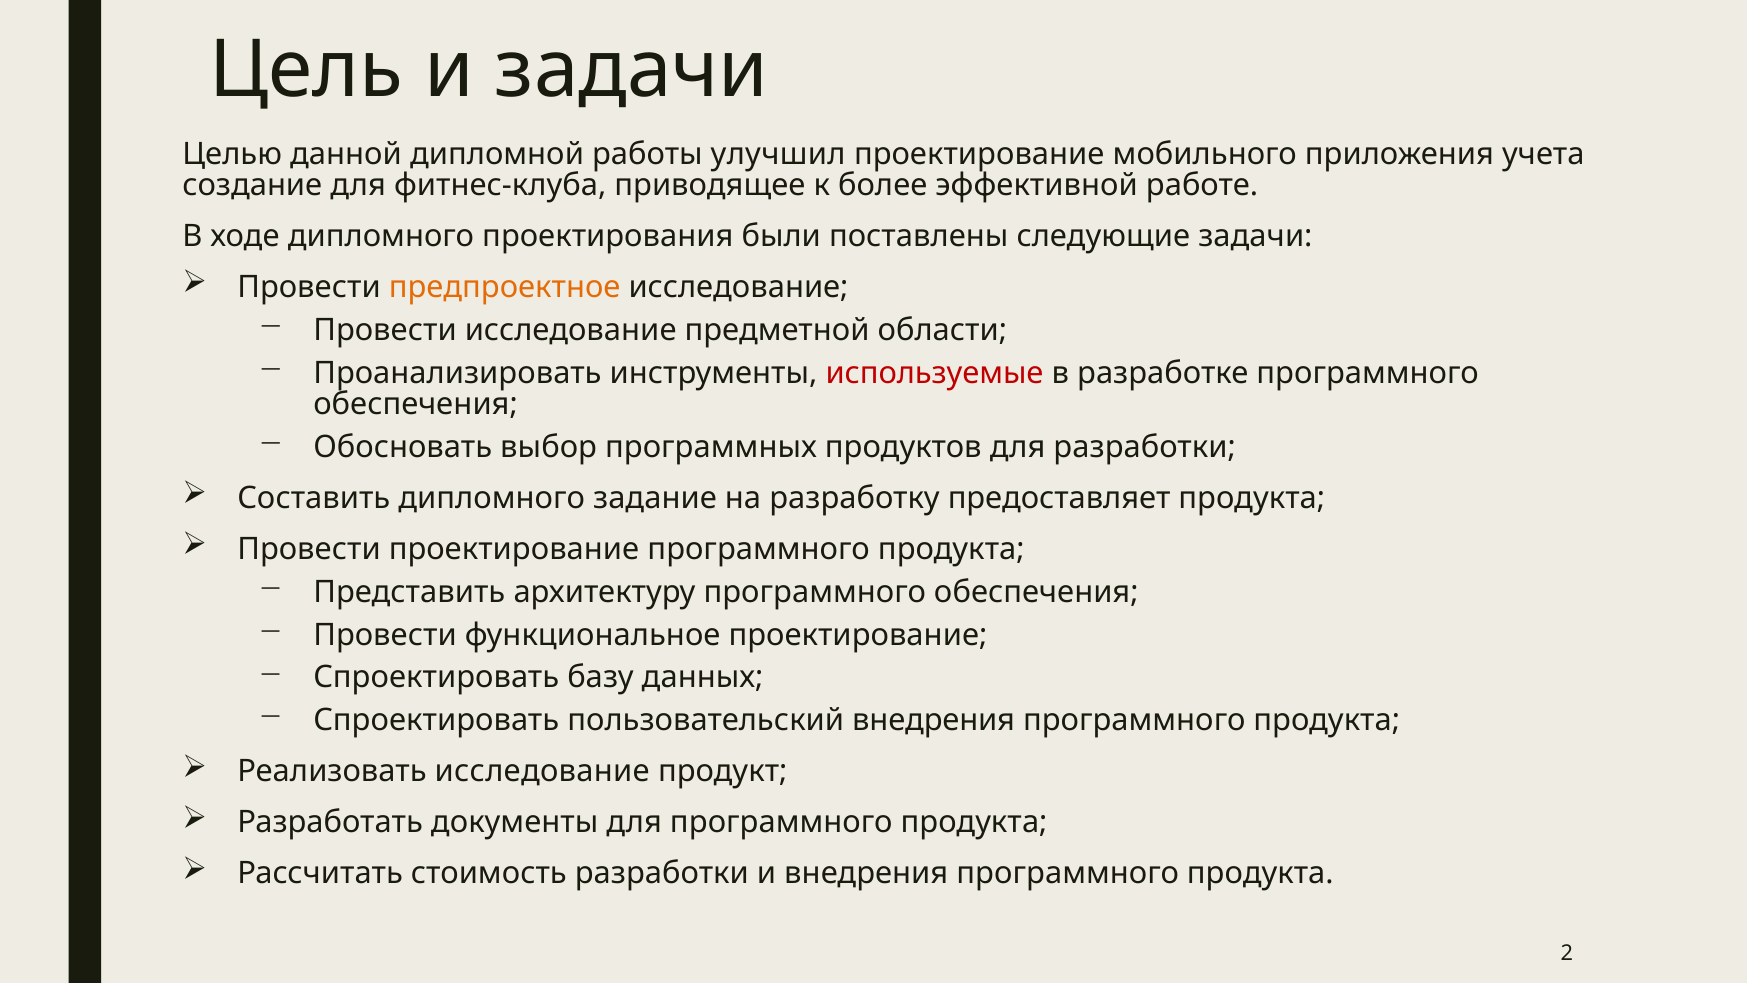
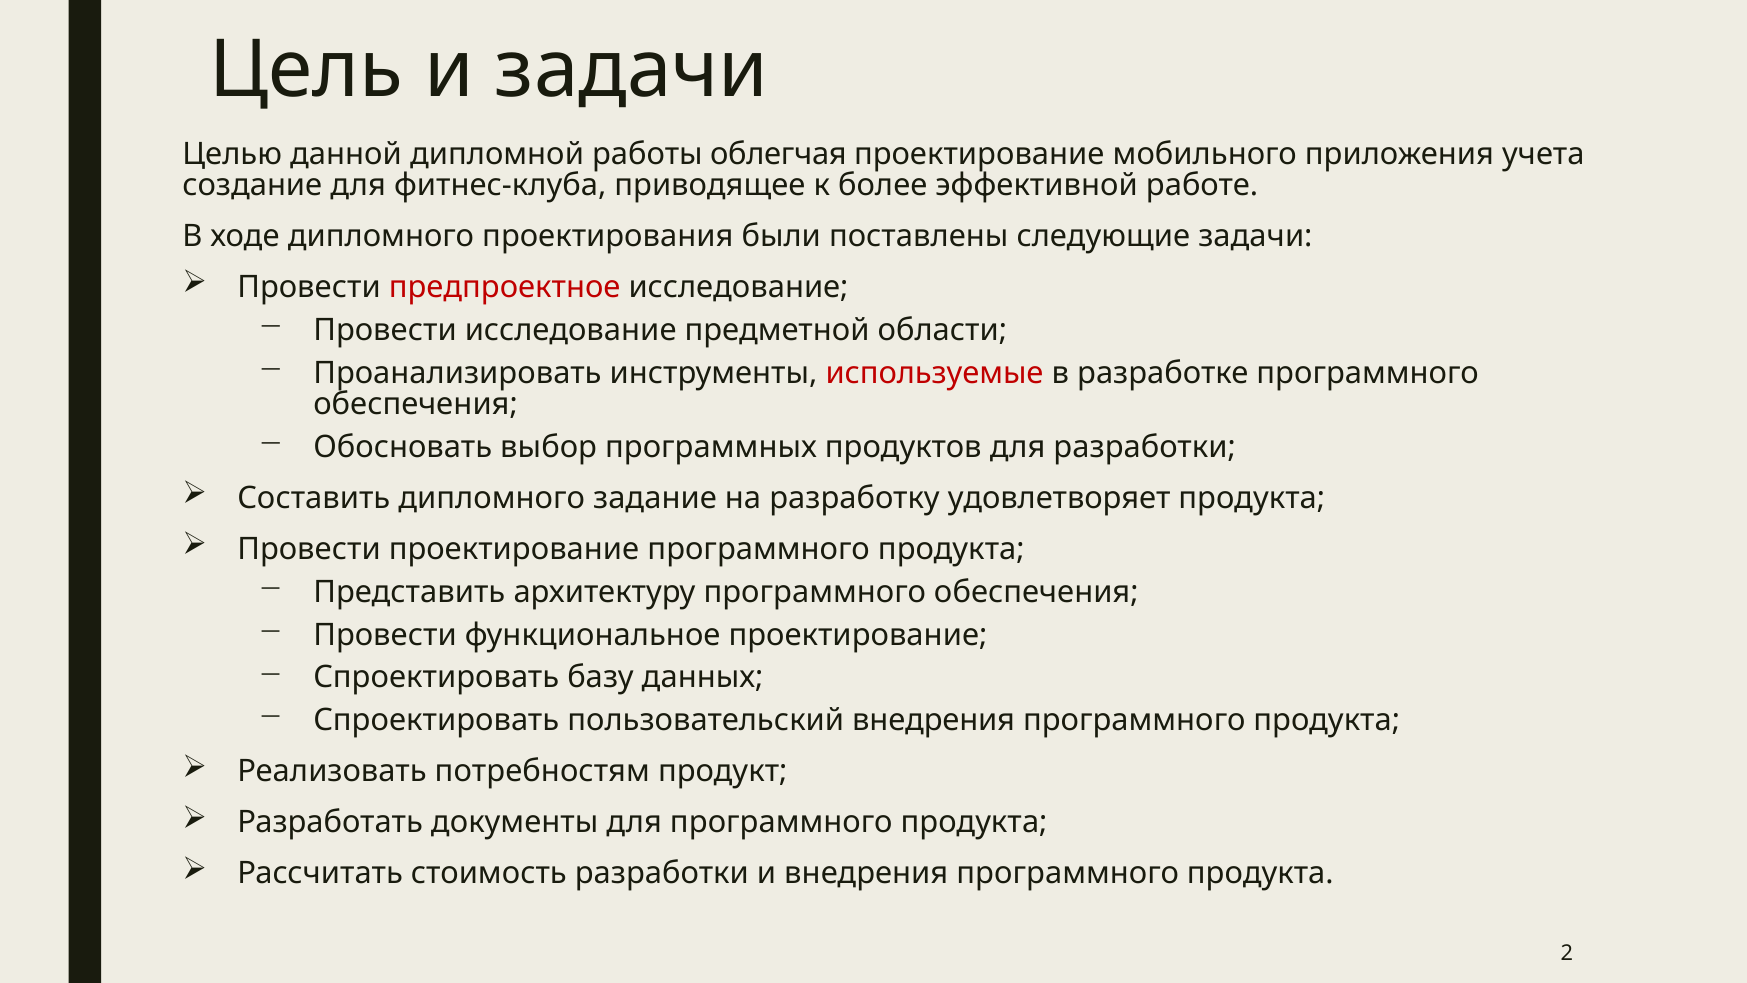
улучшил: улучшил -> облегчая
предпроектное colour: orange -> red
предоставляет: предоставляет -> удовлетворяет
Реализовать исследование: исследование -> потребностям
